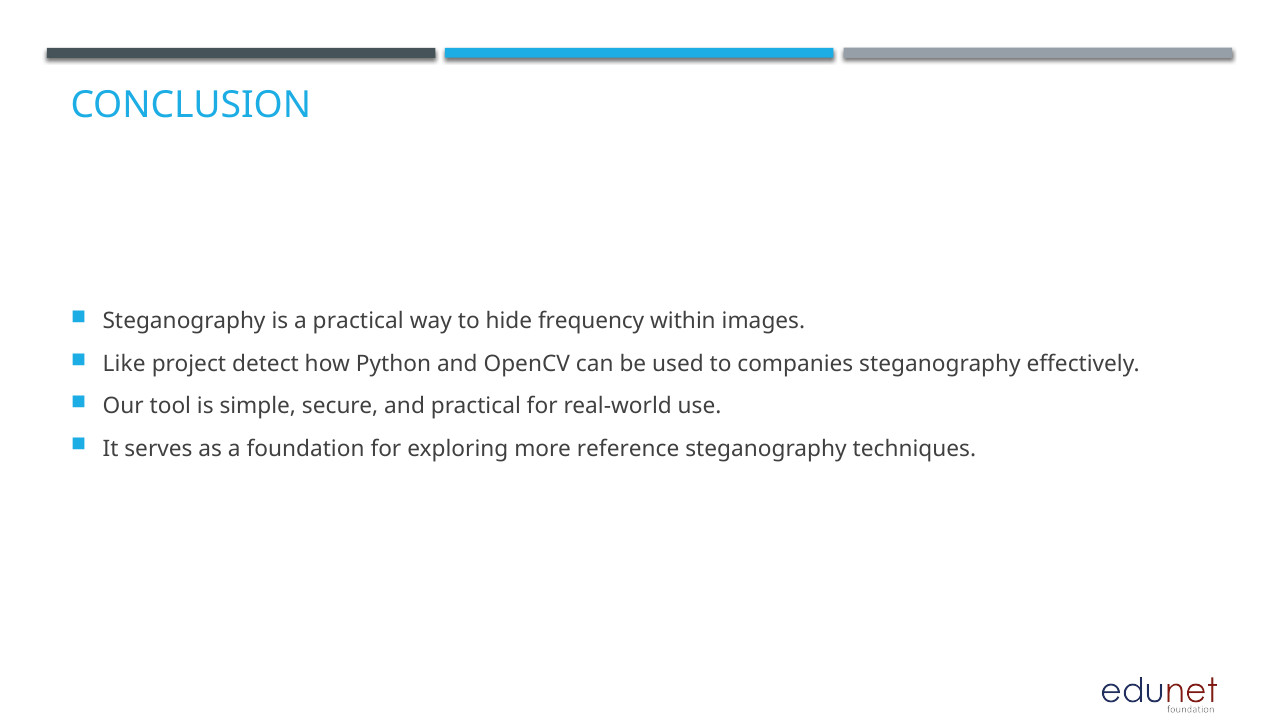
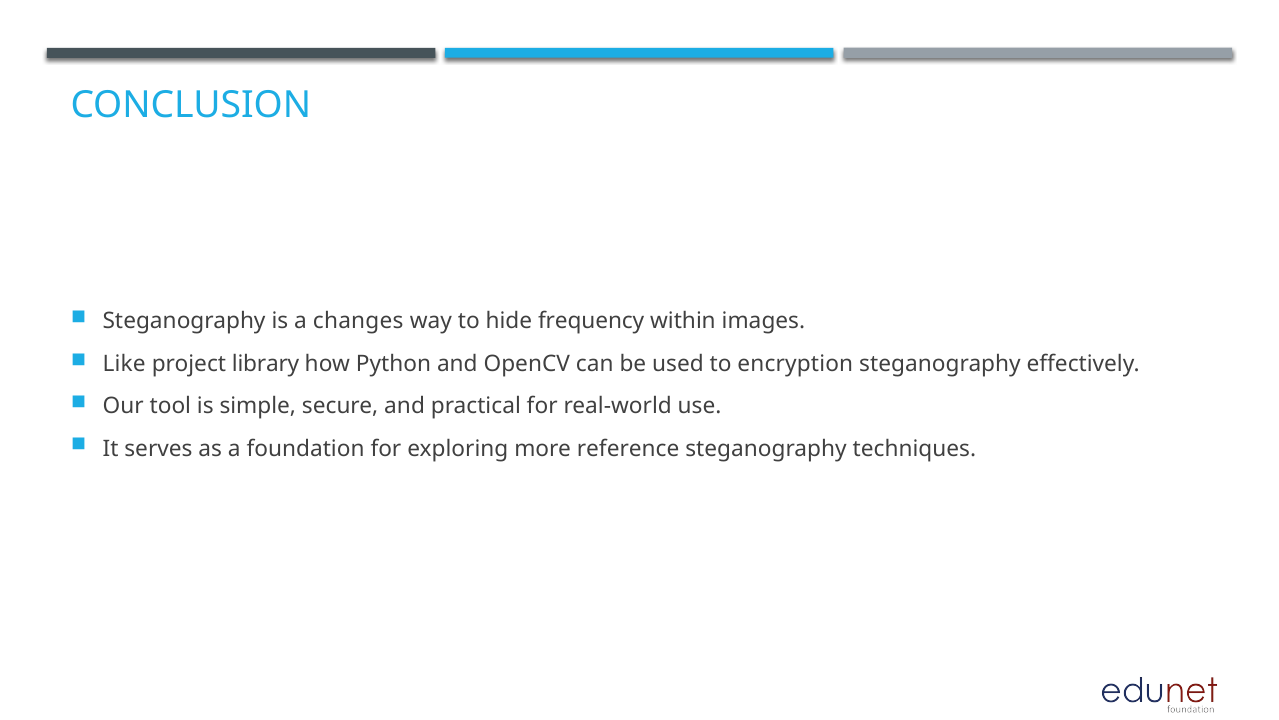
a practical: practical -> changes
detect: detect -> library
companies: companies -> encryption
